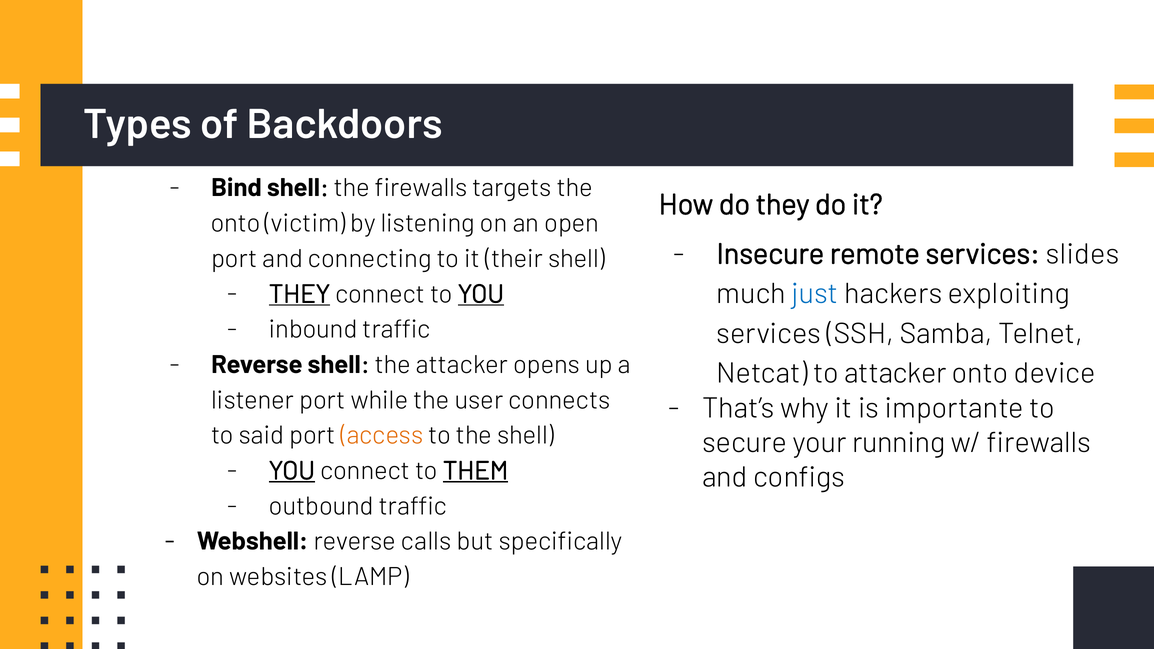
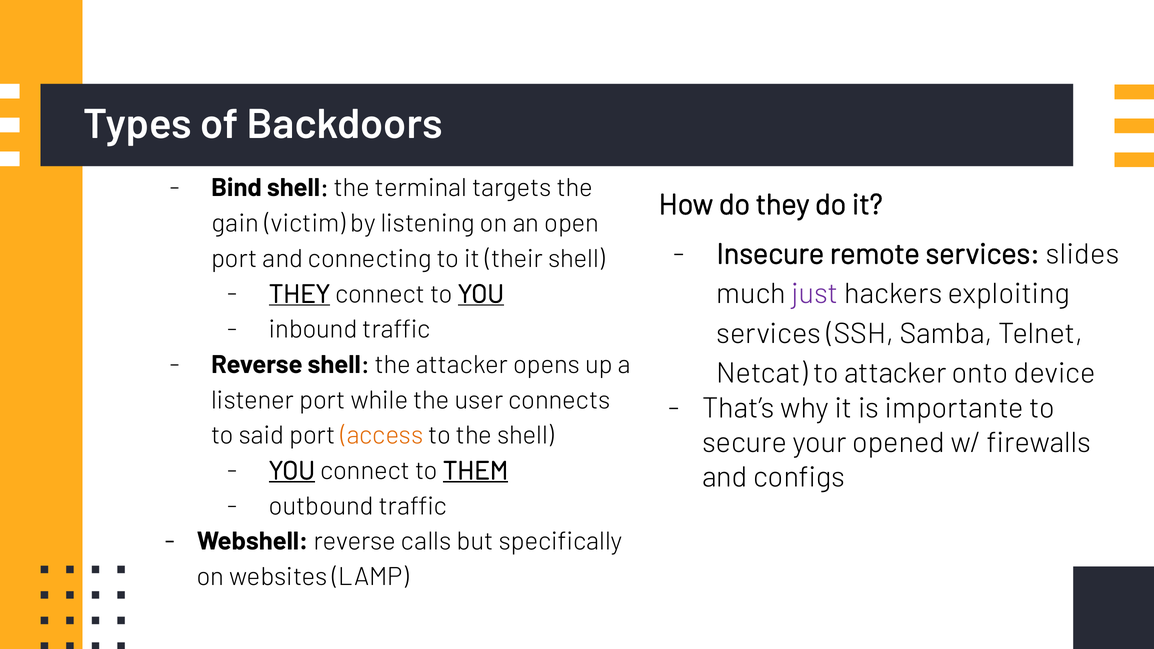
the firewalls: firewalls -> terminal
onto at (236, 223): onto -> gain
just colour: blue -> purple
running: running -> opened
